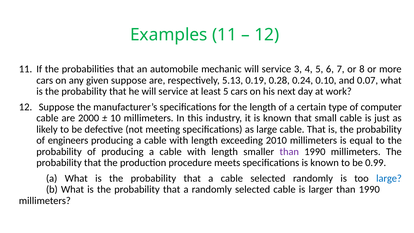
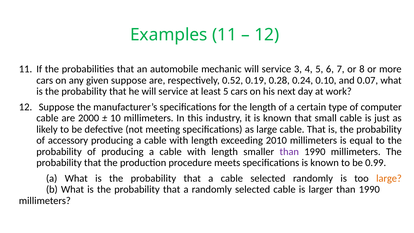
5.13: 5.13 -> 0.52
engineers: engineers -> accessory
large at (389, 178) colour: blue -> orange
